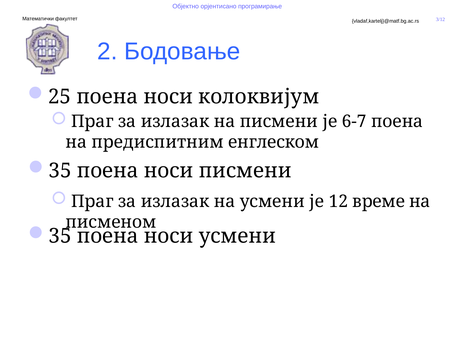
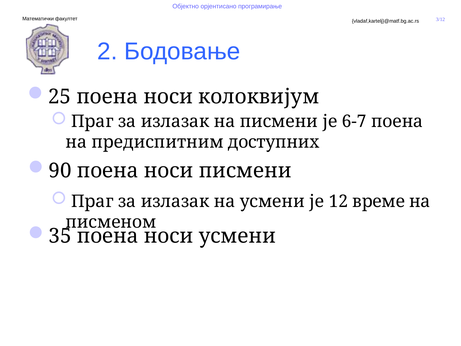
енглеском: енглеском -> доступних
35 at (60, 171): 35 -> 90
